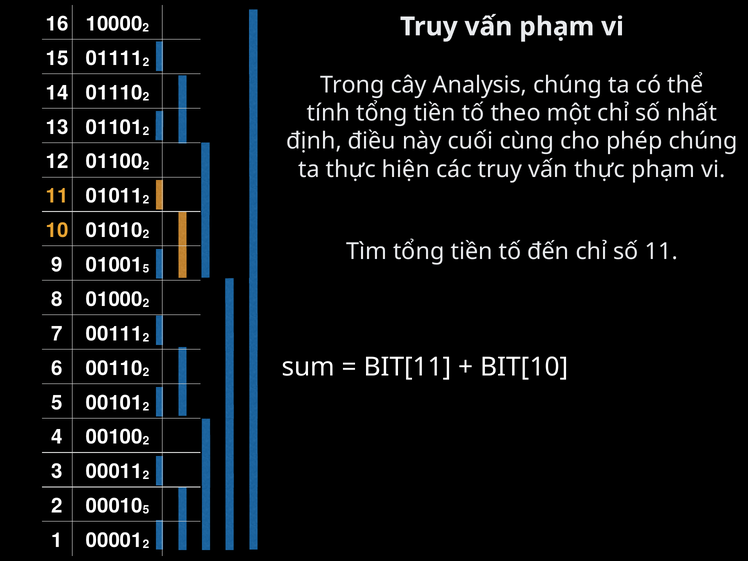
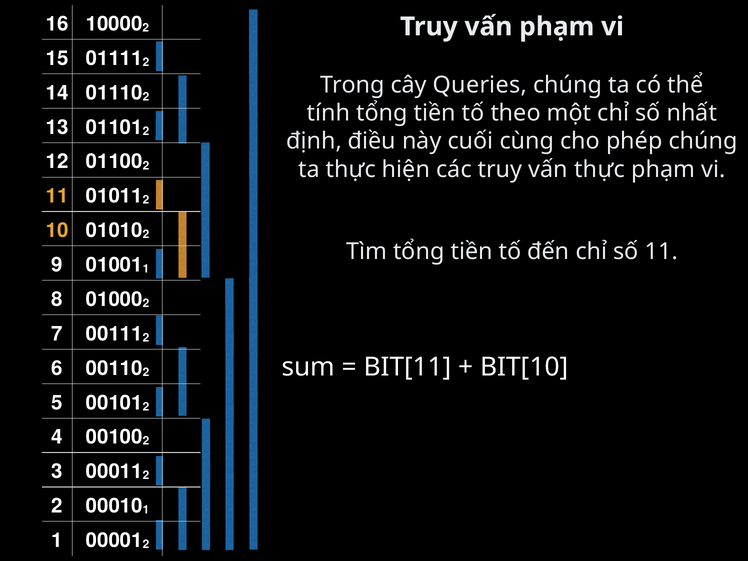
Analysis: Analysis -> Queries
5 at (146, 269): 5 -> 1
5 at (146, 510): 5 -> 1
